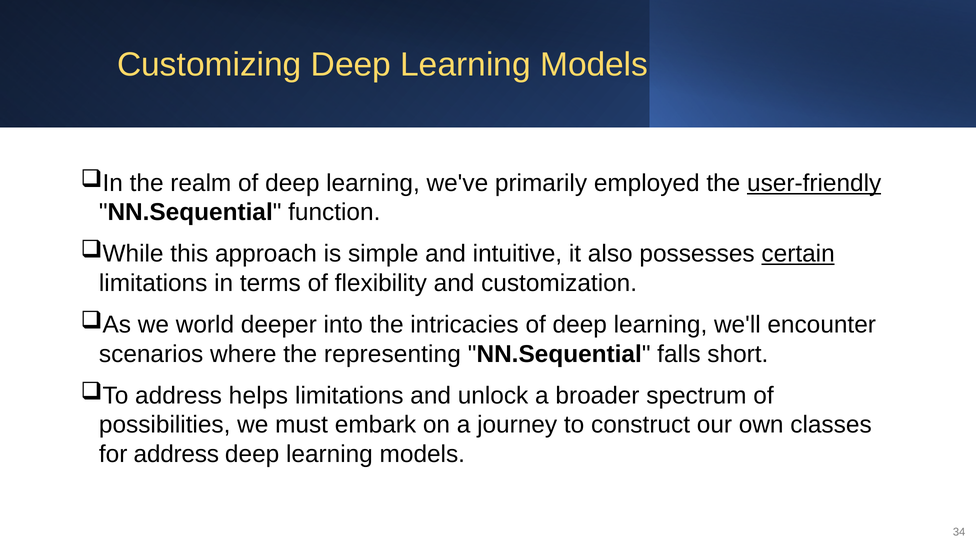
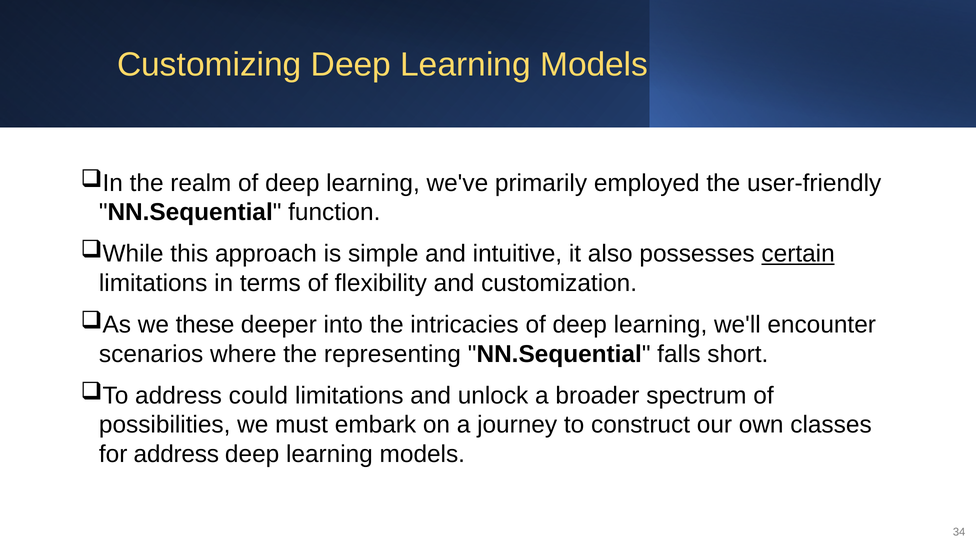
user-friendly underline: present -> none
world: world -> these
helps: helps -> could
